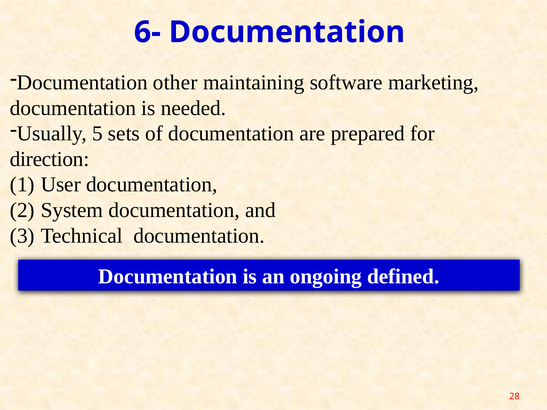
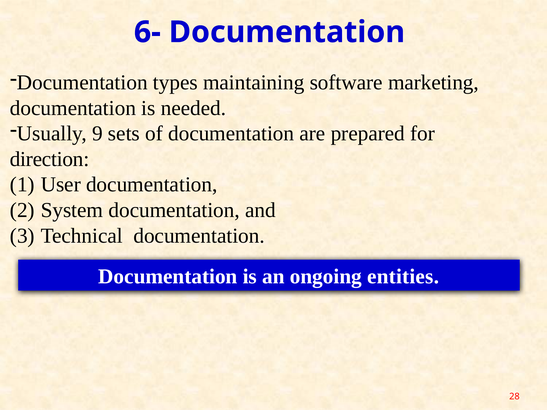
other: other -> types
5: 5 -> 9
defined: defined -> entities
